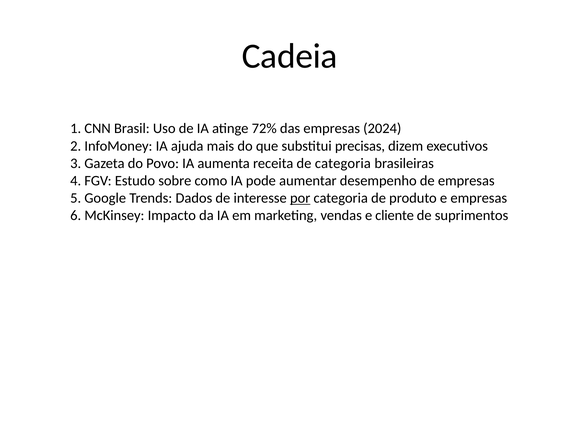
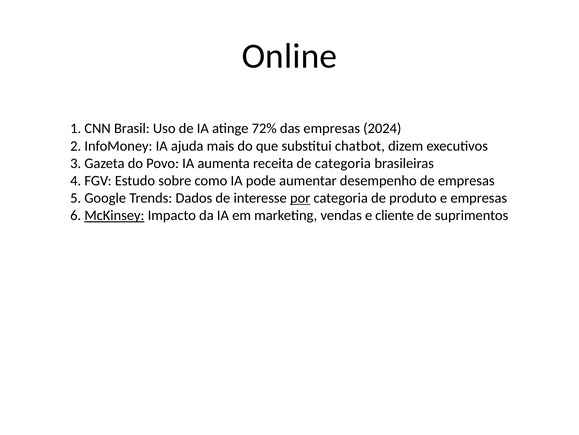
Cadeia: Cadeia -> Online
precisas: precisas -> chatbot
McKinsey underline: none -> present
